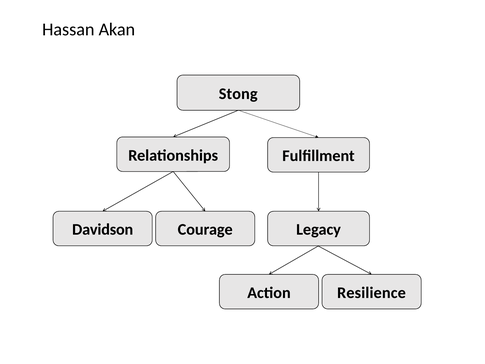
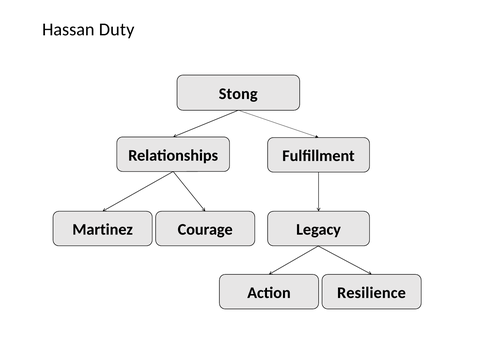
Akan: Akan -> Duty
Davidson: Davidson -> Martinez
